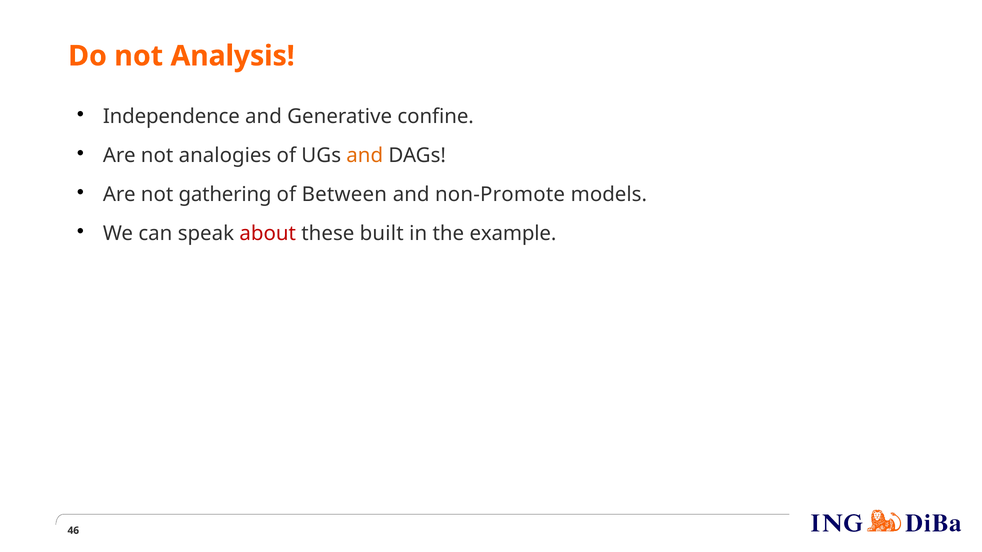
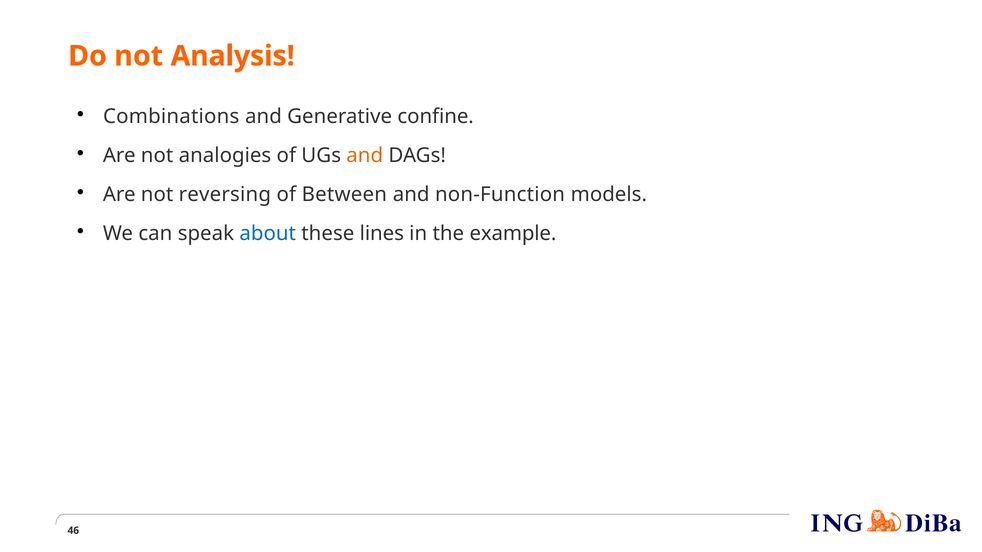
Independence: Independence -> Combinations
gathering: gathering -> reversing
non-Promote: non-Promote -> non-Function
about colour: red -> blue
built: built -> lines
